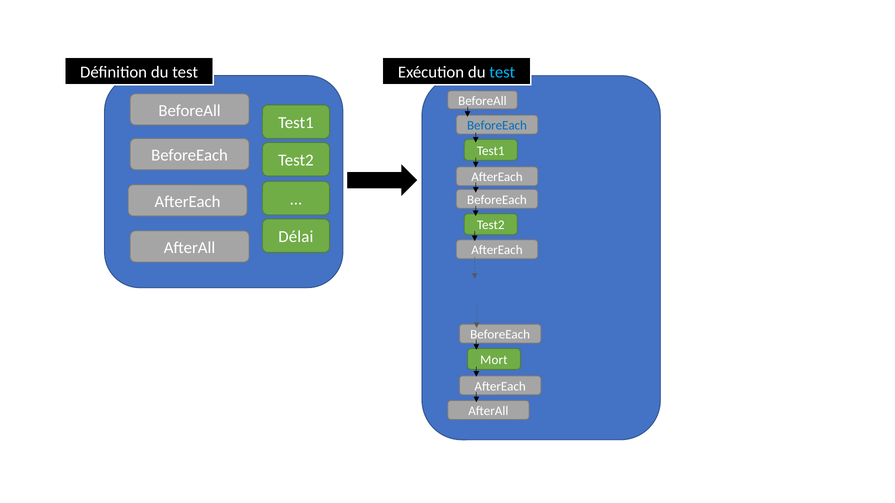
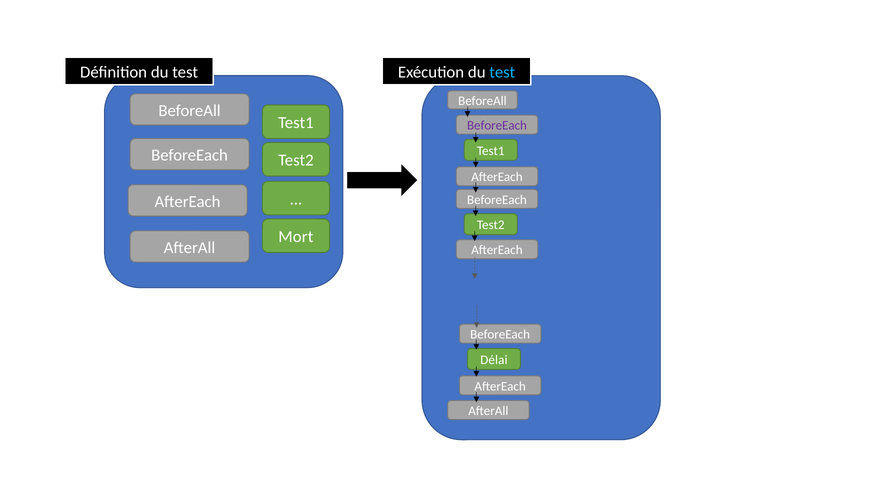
BeforeEach at (497, 126) colour: blue -> purple
Délai: Délai -> Mort
Mort: Mort -> Délai
